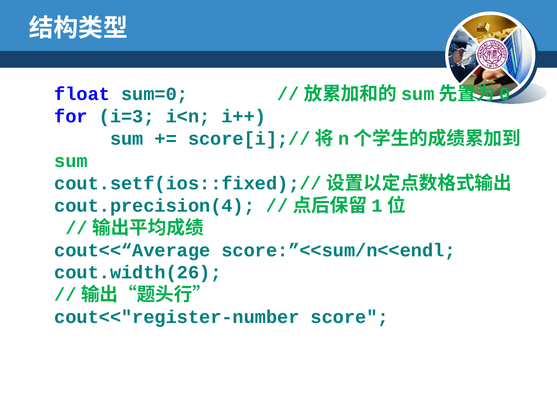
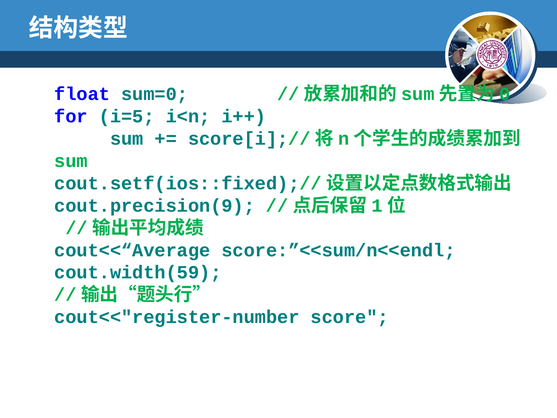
i=3: i=3 -> i=5
cout.precision(4: cout.precision(4 -> cout.precision(9
cout.width(26: cout.width(26 -> cout.width(59
